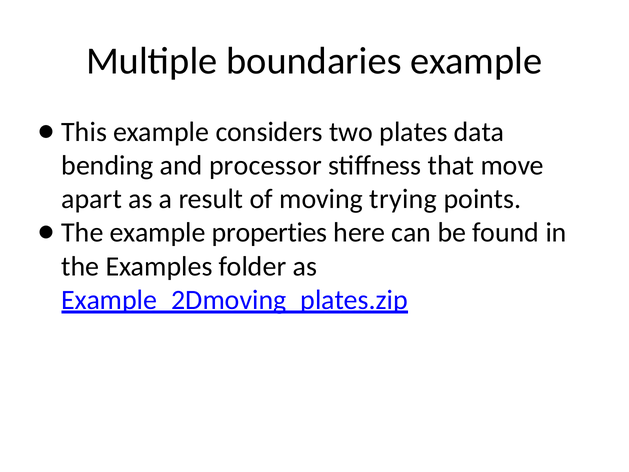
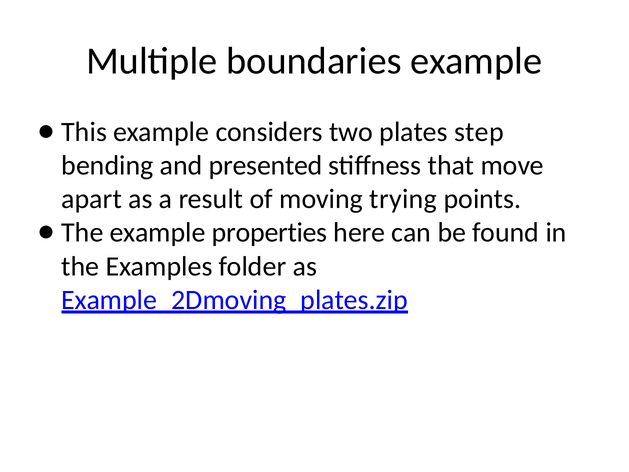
data: data -> step
processor: processor -> presented
